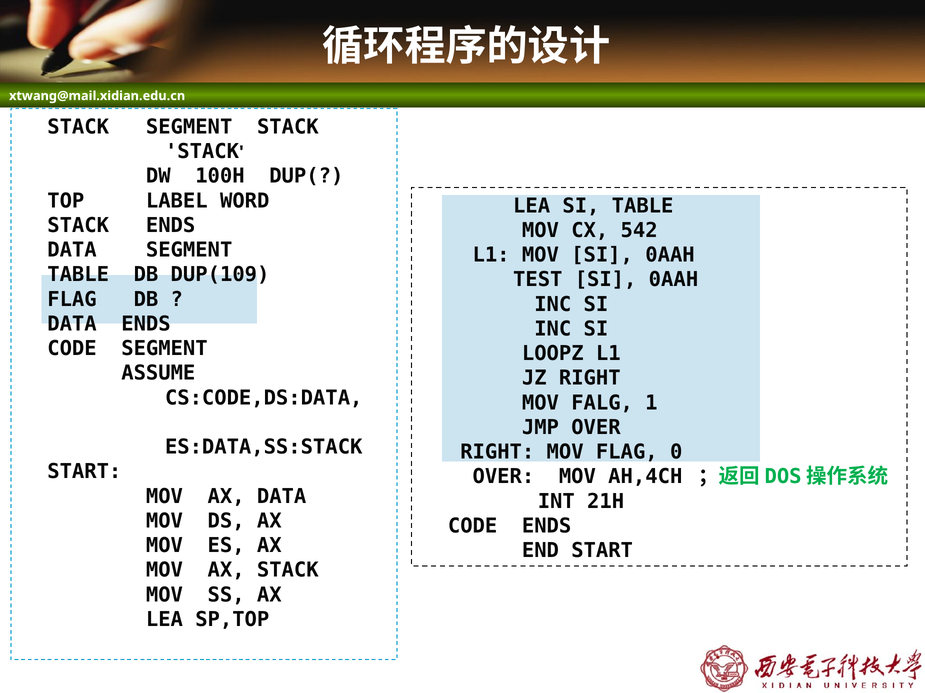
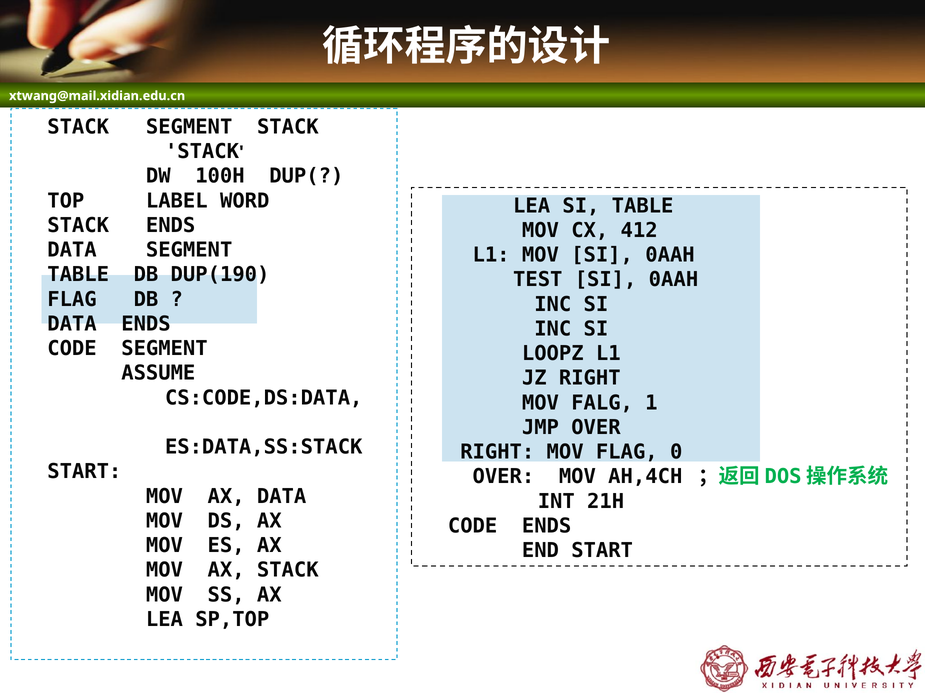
542: 542 -> 412
DUP(109: DUP(109 -> DUP(190
